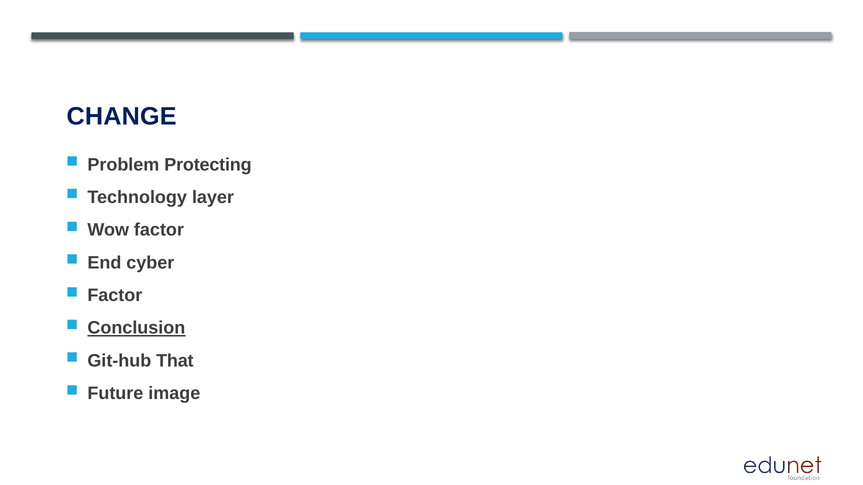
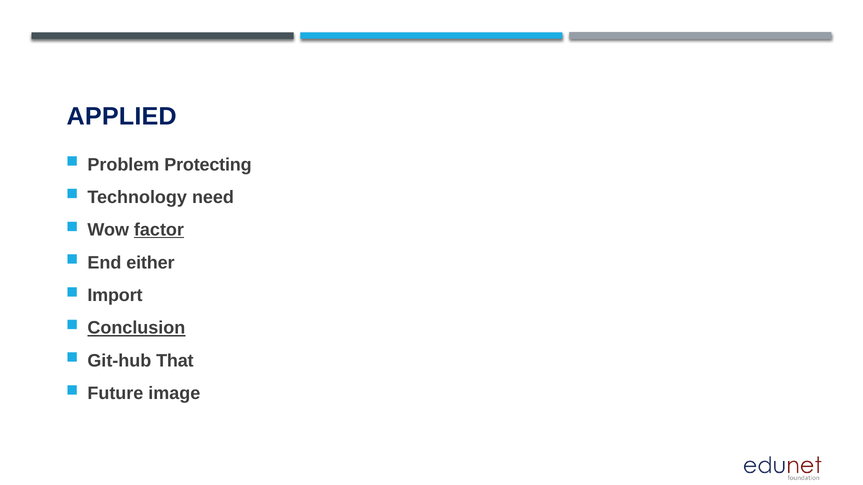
CHANGE: CHANGE -> APPLIED
layer: layer -> need
factor at (159, 230) underline: none -> present
cyber: cyber -> either
Factor at (115, 296): Factor -> Import
